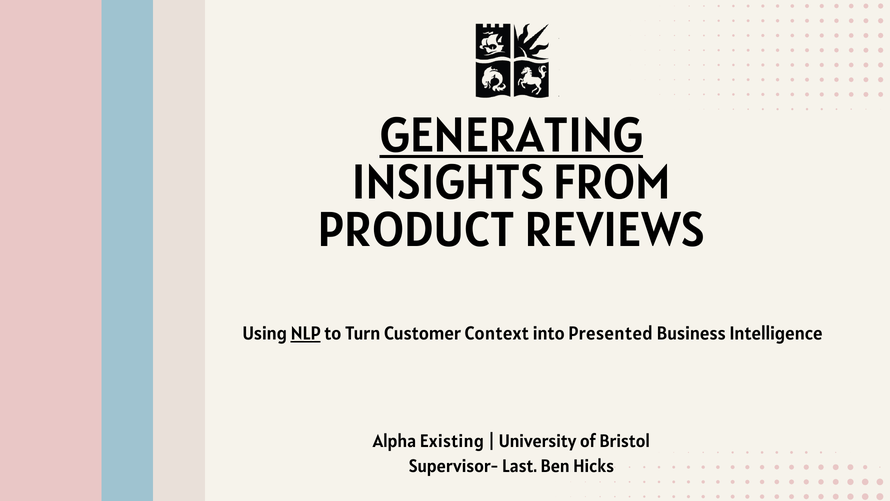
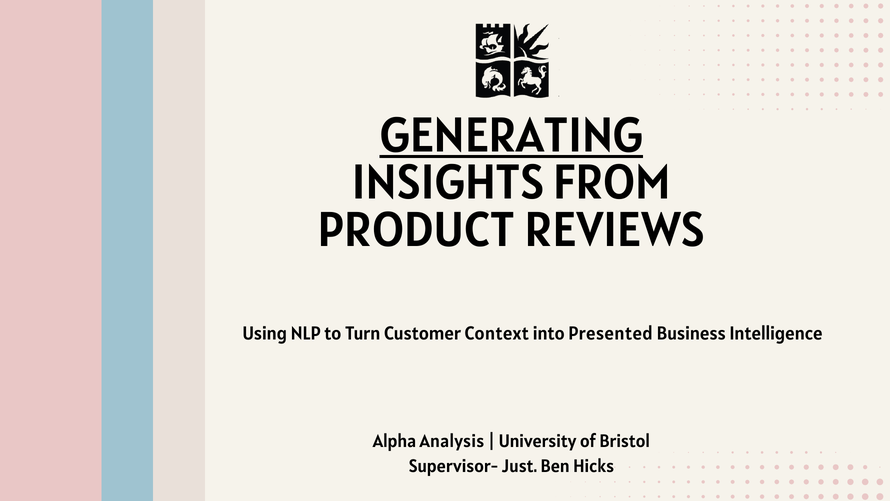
NLP underline: present -> none
Existing: Existing -> Analysis
Last: Last -> Just
